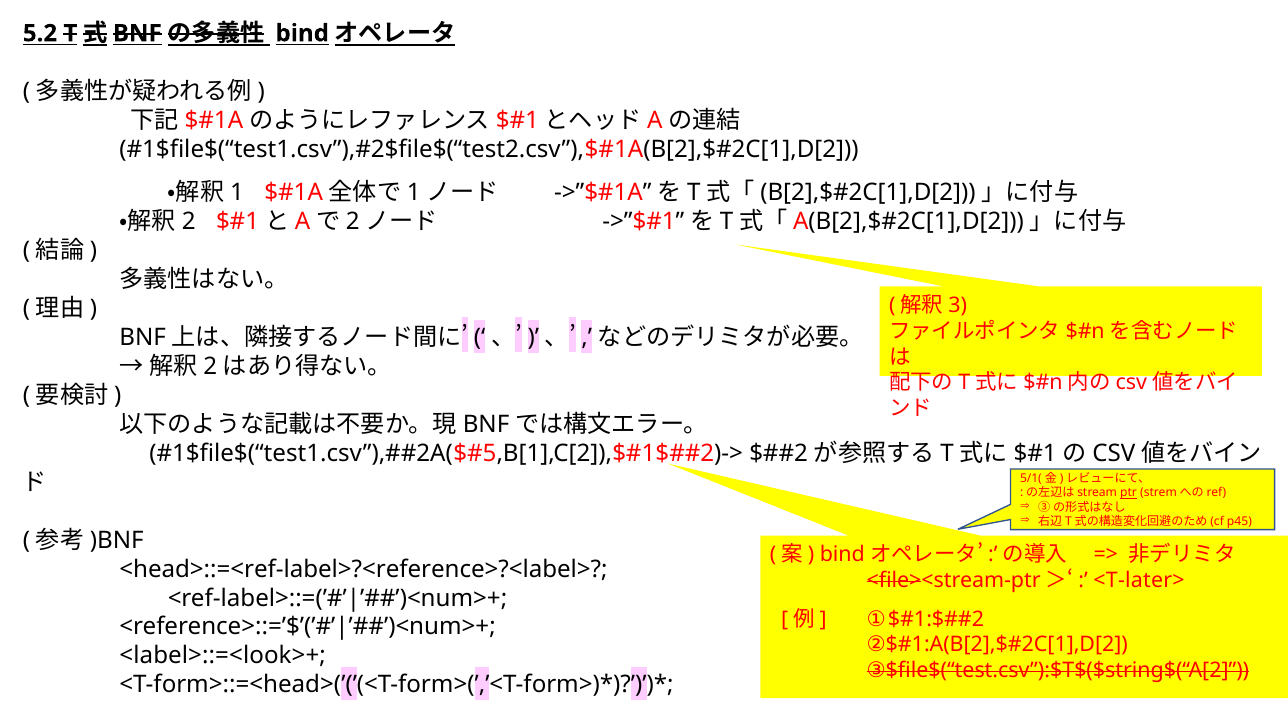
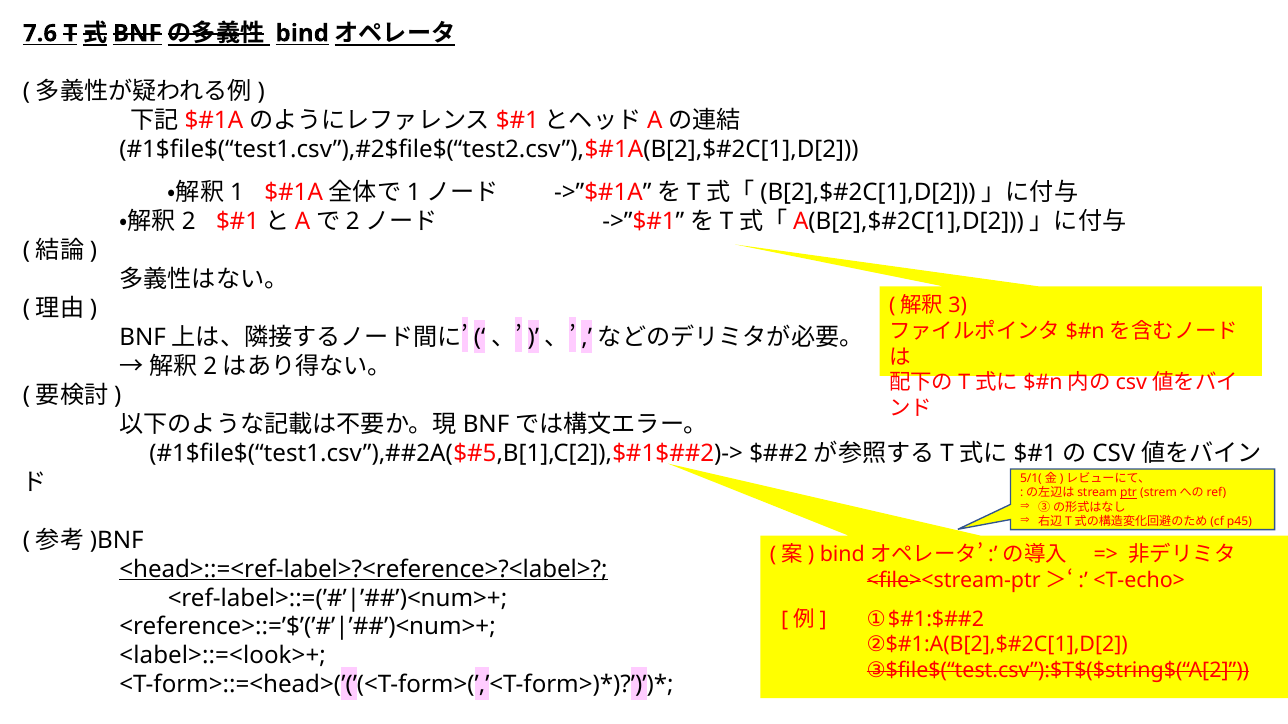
5.2: 5.2 -> 7.6
<head>::=<ref-label>?<reference>?<label> underline: none -> present
<T-later>: <T-later> -> <T-echo>
